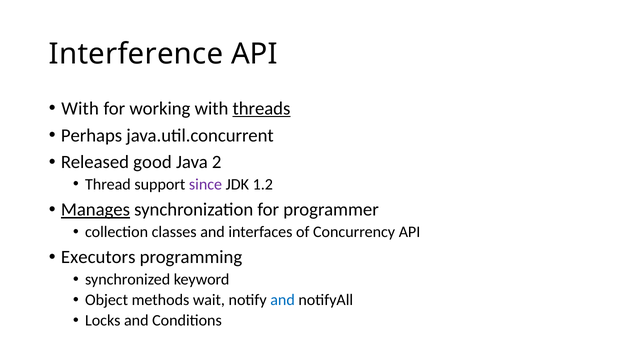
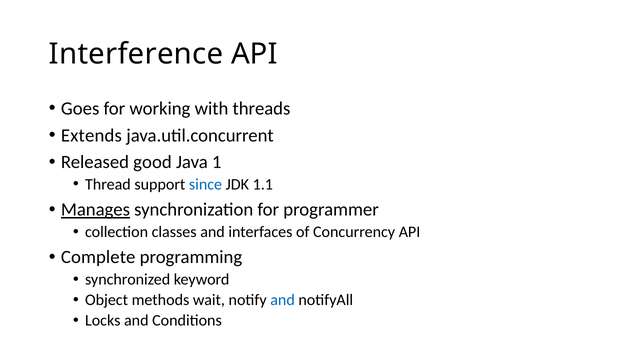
With at (80, 109): With -> Goes
threads underline: present -> none
Perhaps: Perhaps -> Extends
2: 2 -> 1
since colour: purple -> blue
1.2: 1.2 -> 1.1
Executors: Executors -> Complete
